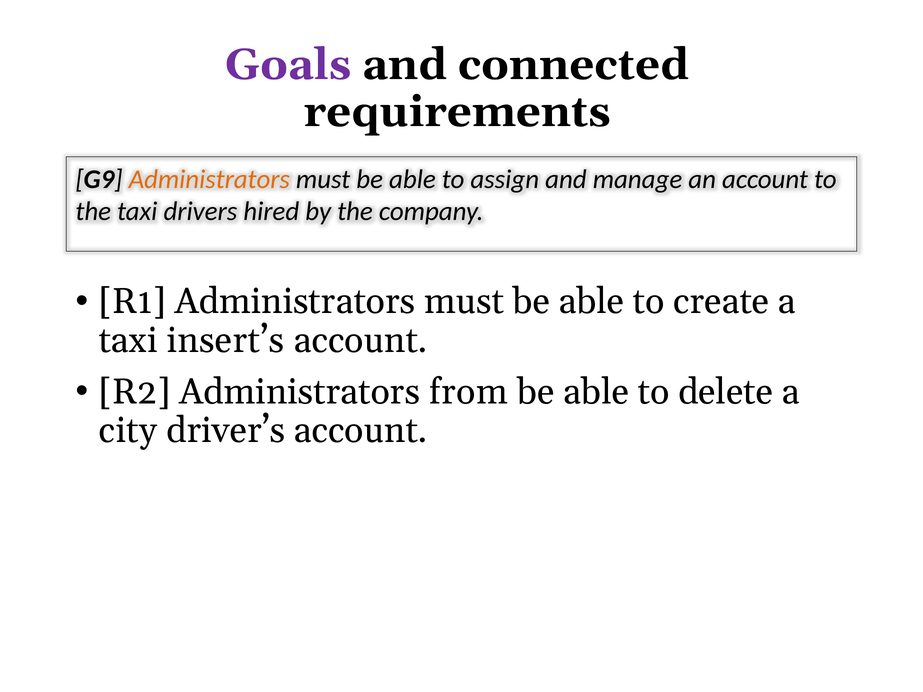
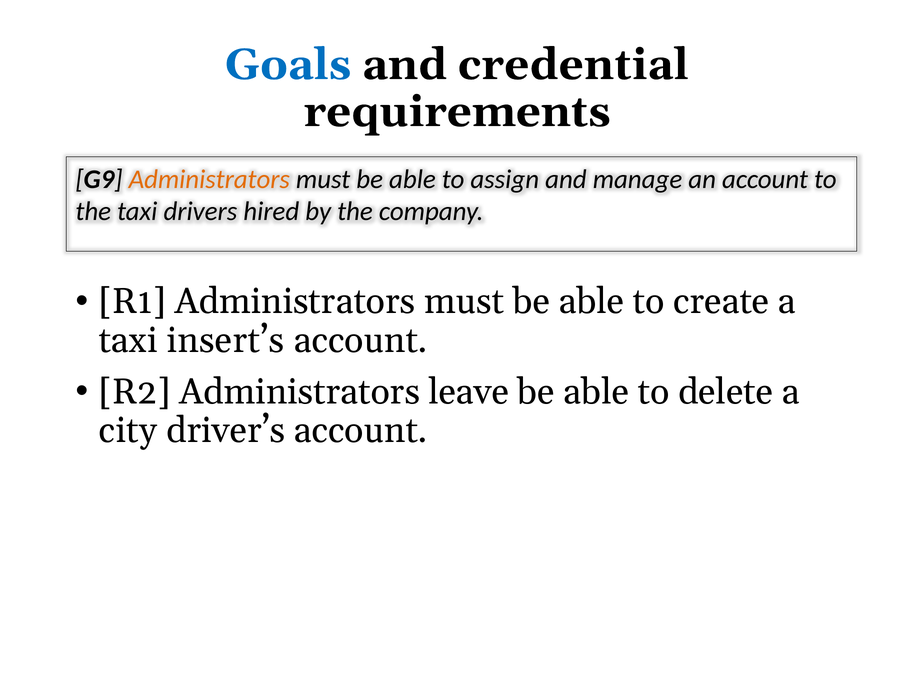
Goals colour: purple -> blue
connected: connected -> credential
from: from -> leave
